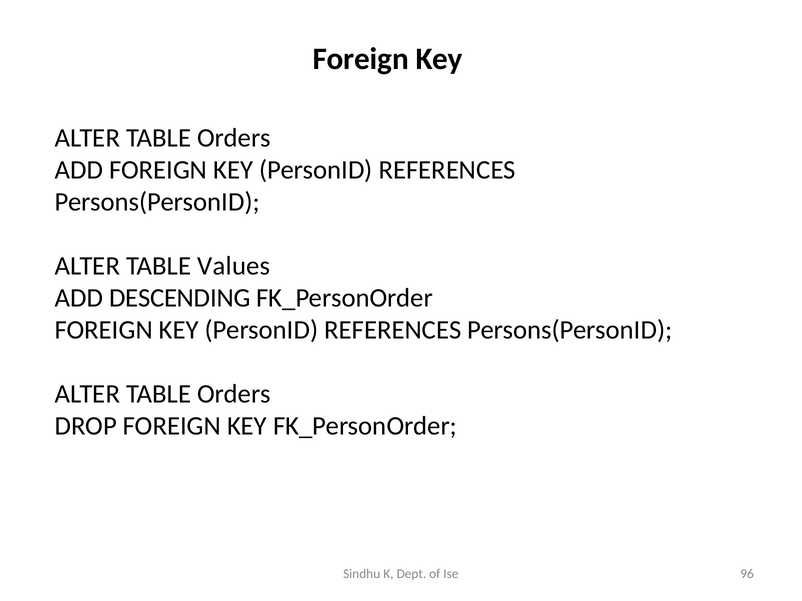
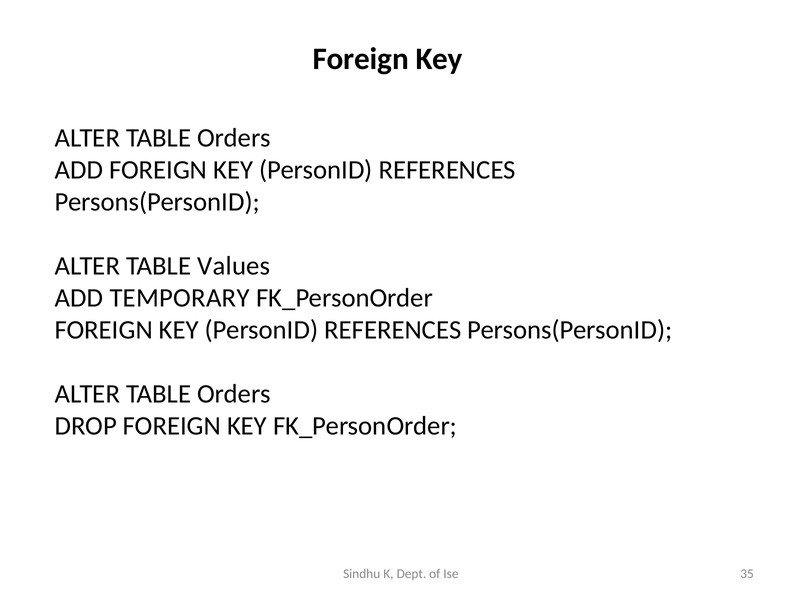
DESCENDING: DESCENDING -> TEMPORARY
96: 96 -> 35
